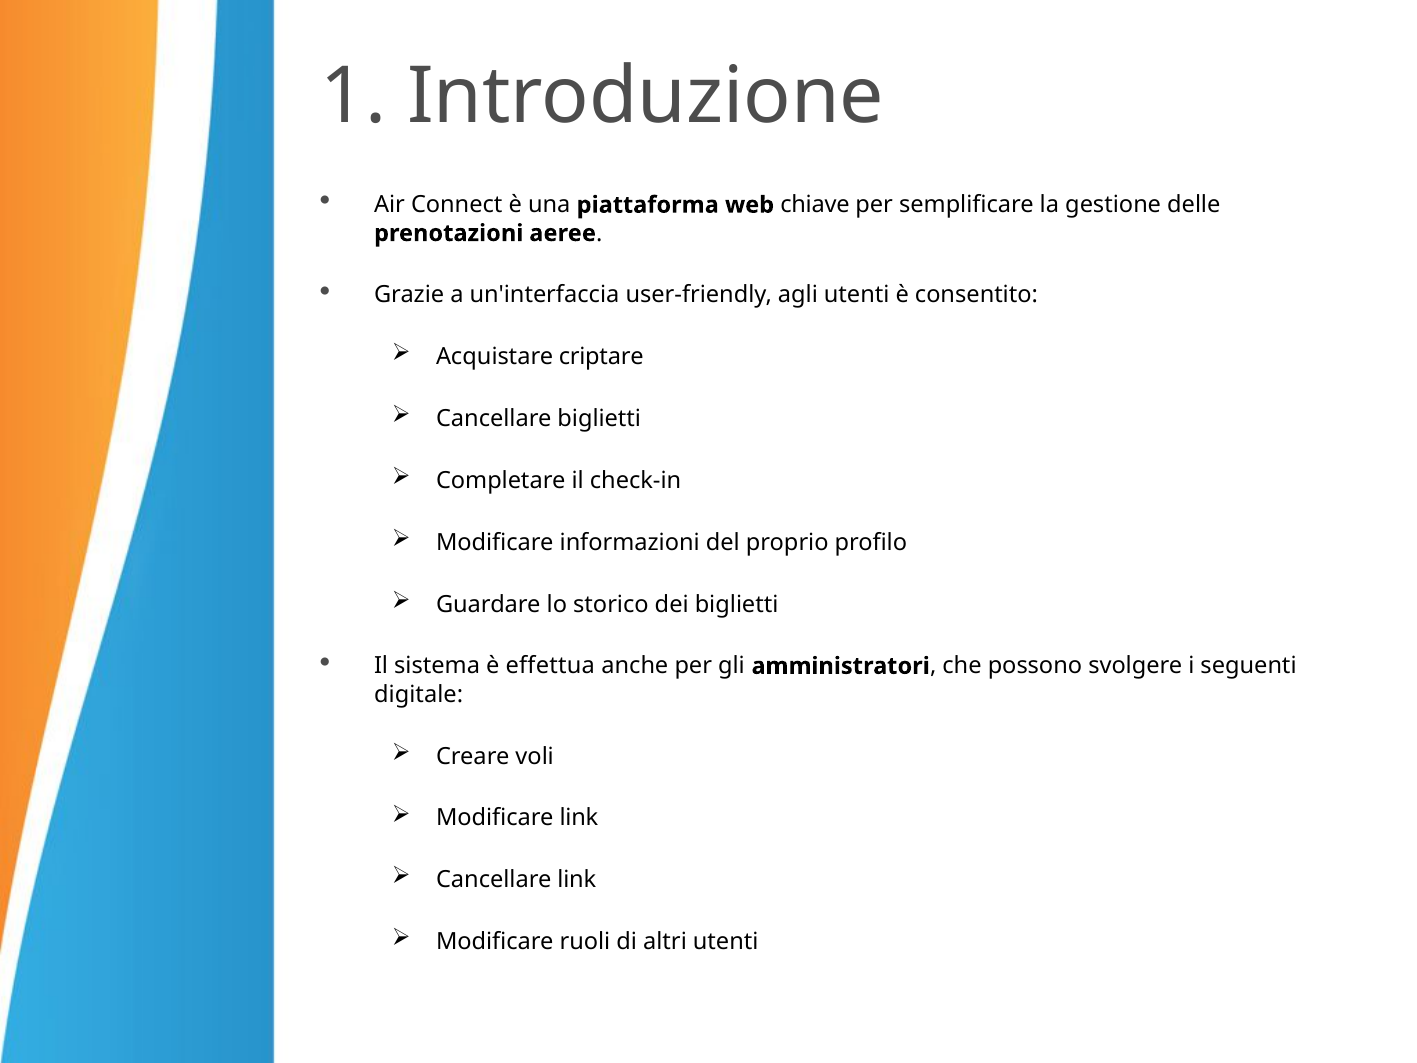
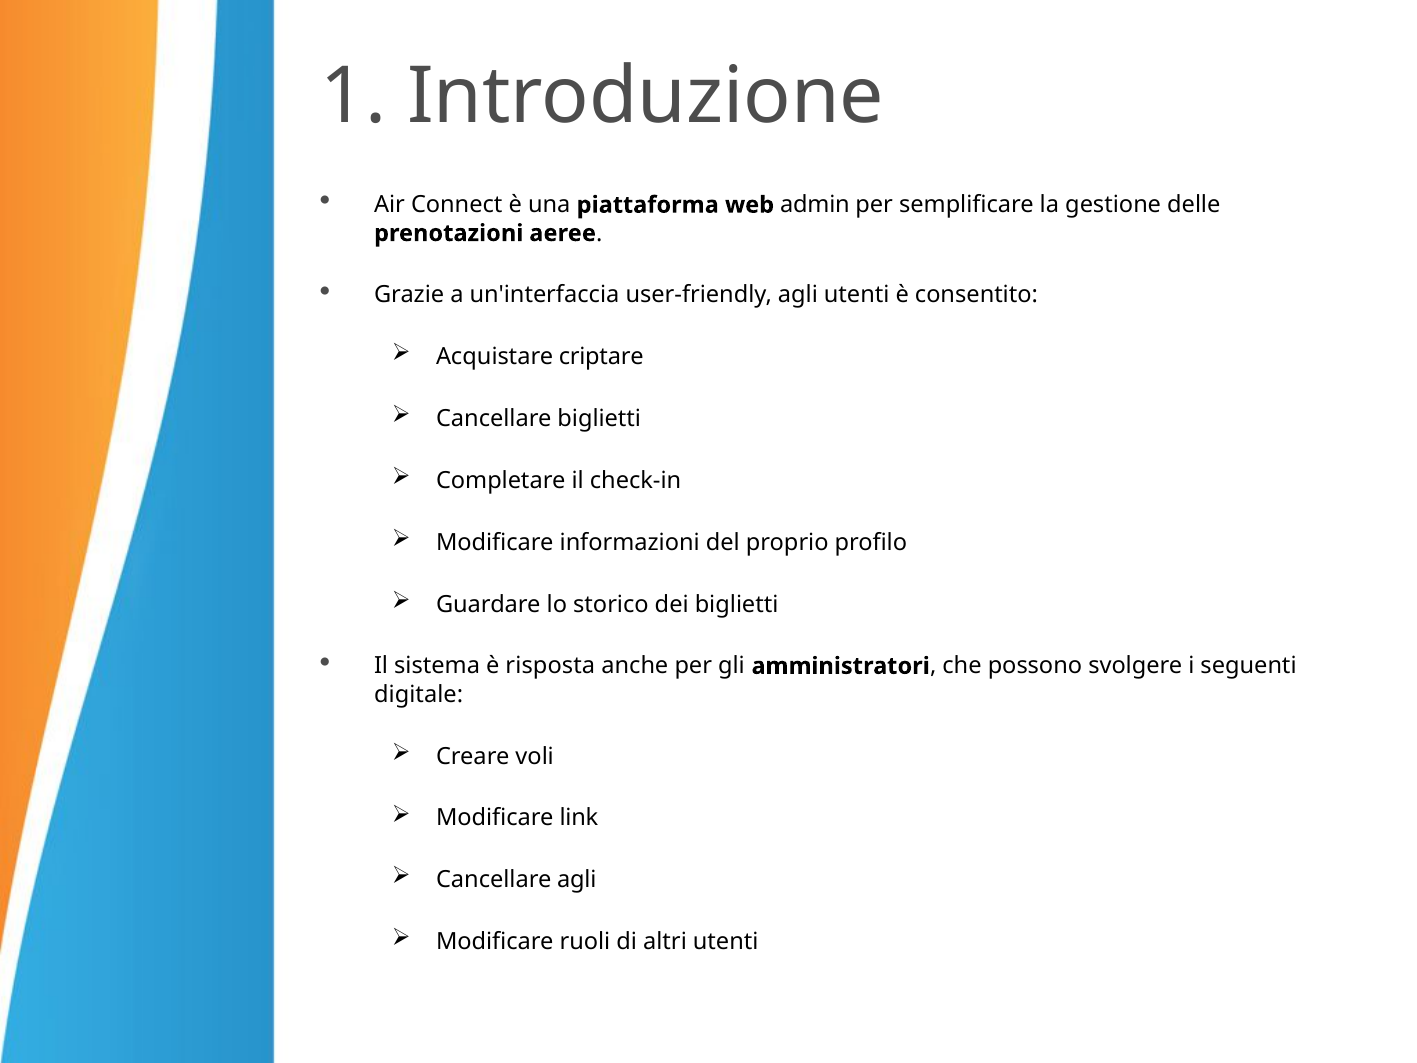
chiave: chiave -> admin
effettua: effettua -> risposta
Cancellare link: link -> agli
